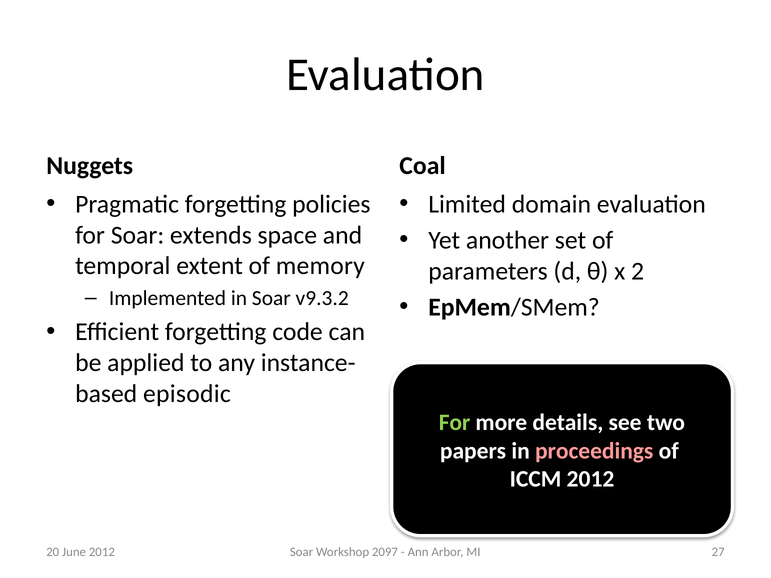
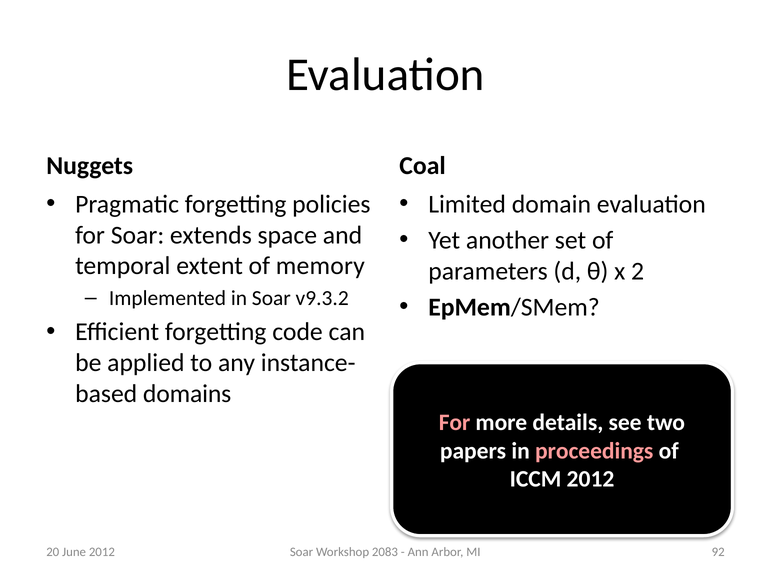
episodic: episodic -> domains
For at (455, 423) colour: light green -> pink
2097: 2097 -> 2083
27: 27 -> 92
